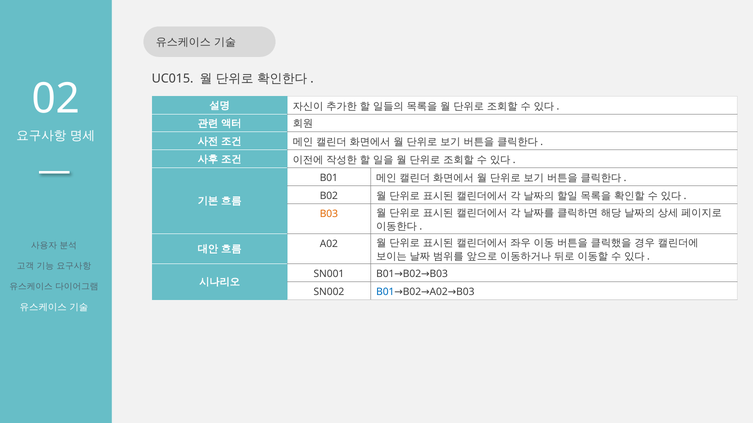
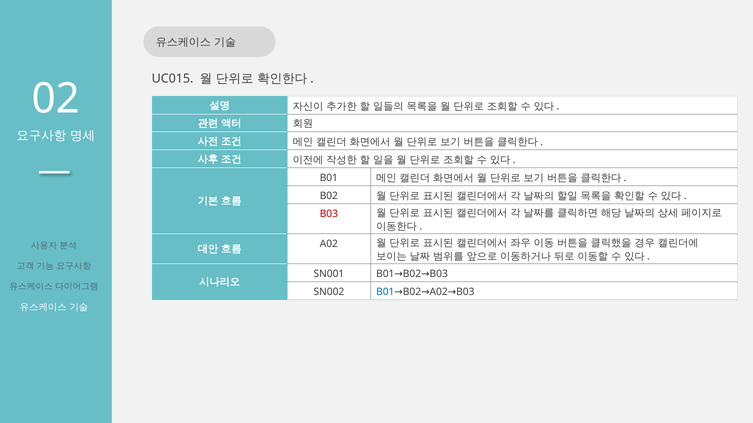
B03 at (329, 214) colour: orange -> red
